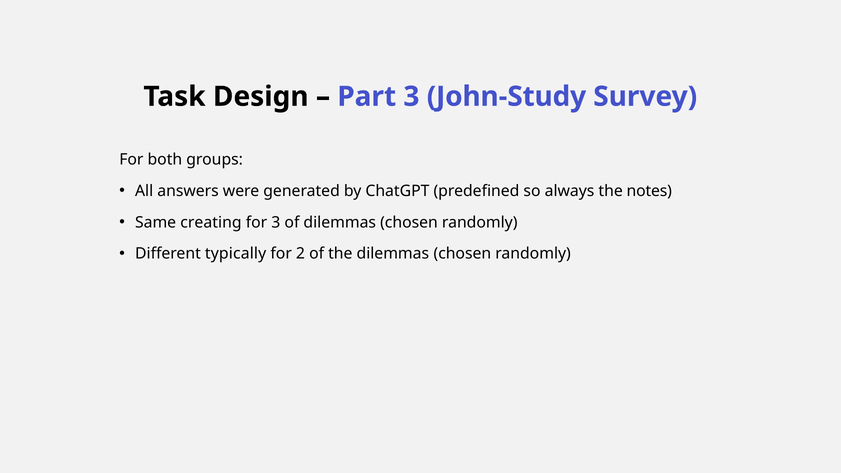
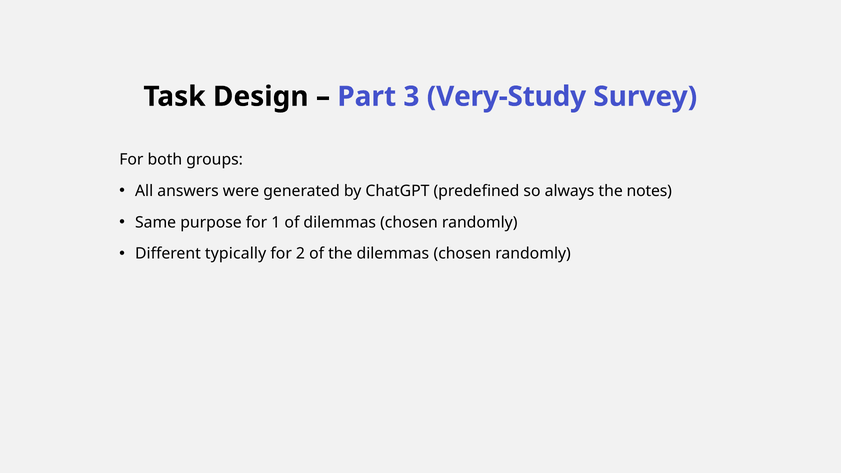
John-Study: John-Study -> Very-Study
creating: creating -> purpose
for 3: 3 -> 1
